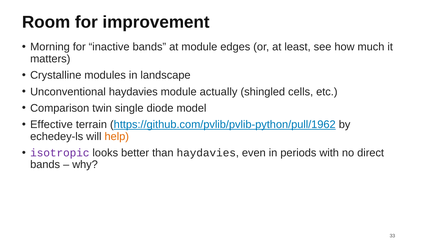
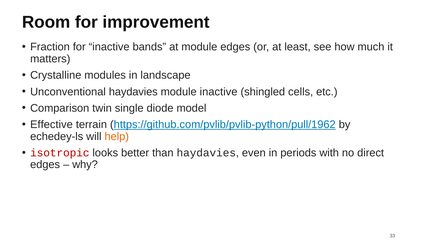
Morning: Morning -> Fraction
module actually: actually -> inactive
isotropic colour: purple -> red
bands at (45, 165): bands -> edges
